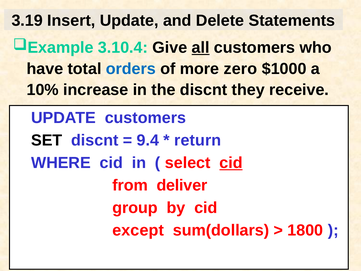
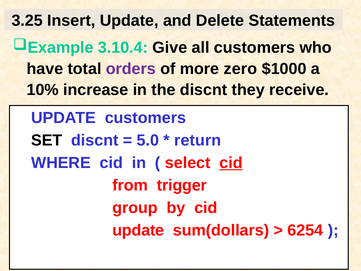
3.19: 3.19 -> 3.25
all underline: present -> none
orders colour: blue -> purple
9.4: 9.4 -> 5.0
deliver: deliver -> trigger
except at (138, 230): except -> update
1800: 1800 -> 6254
